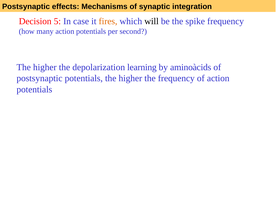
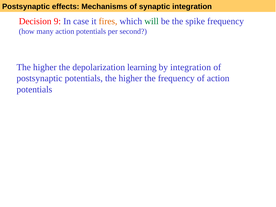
5: 5 -> 9
will colour: black -> green
by aminoàcids: aminoàcids -> integration
